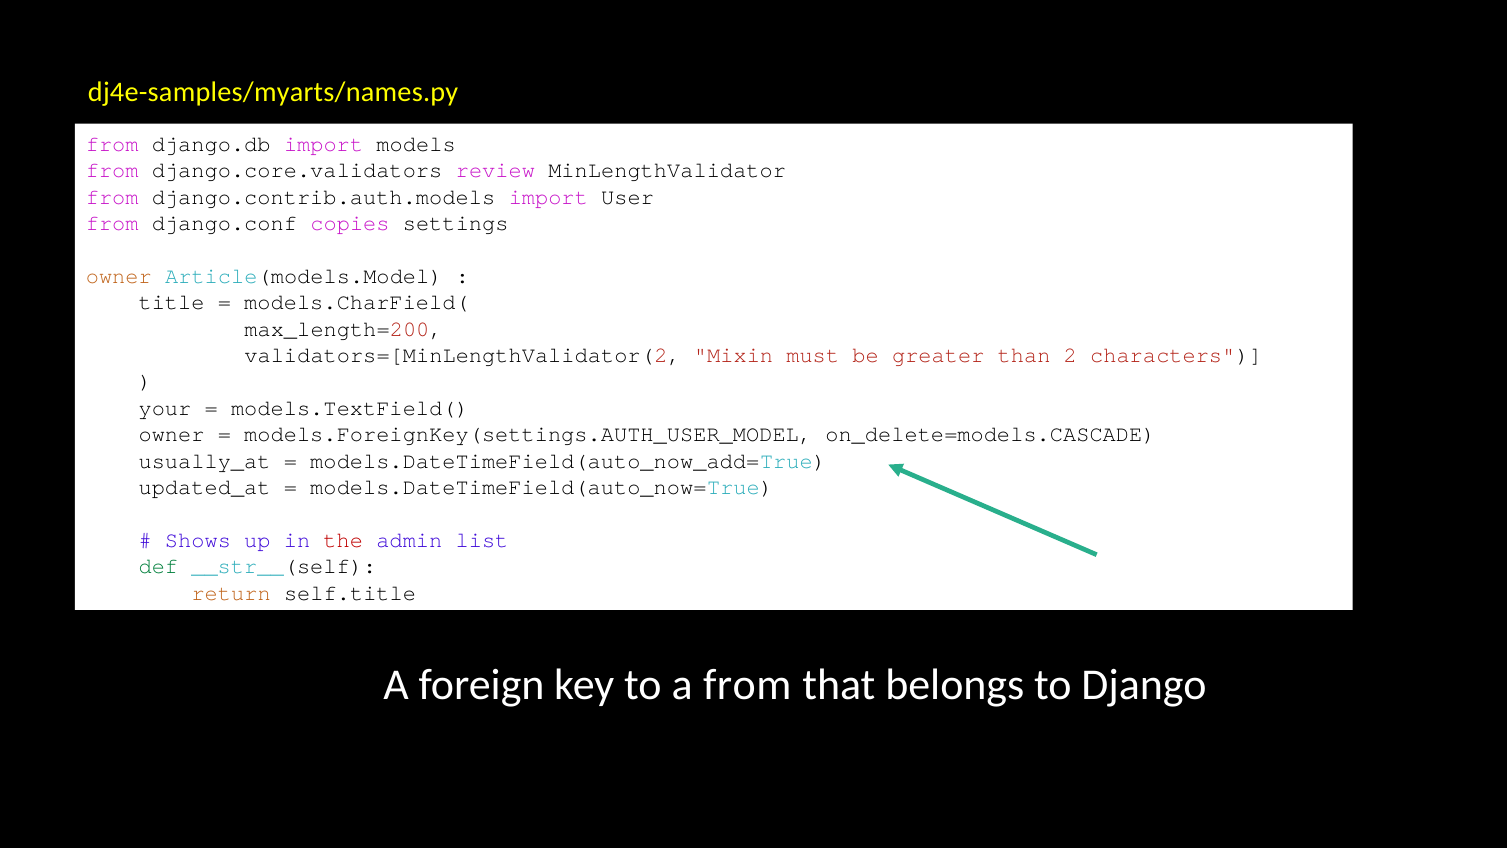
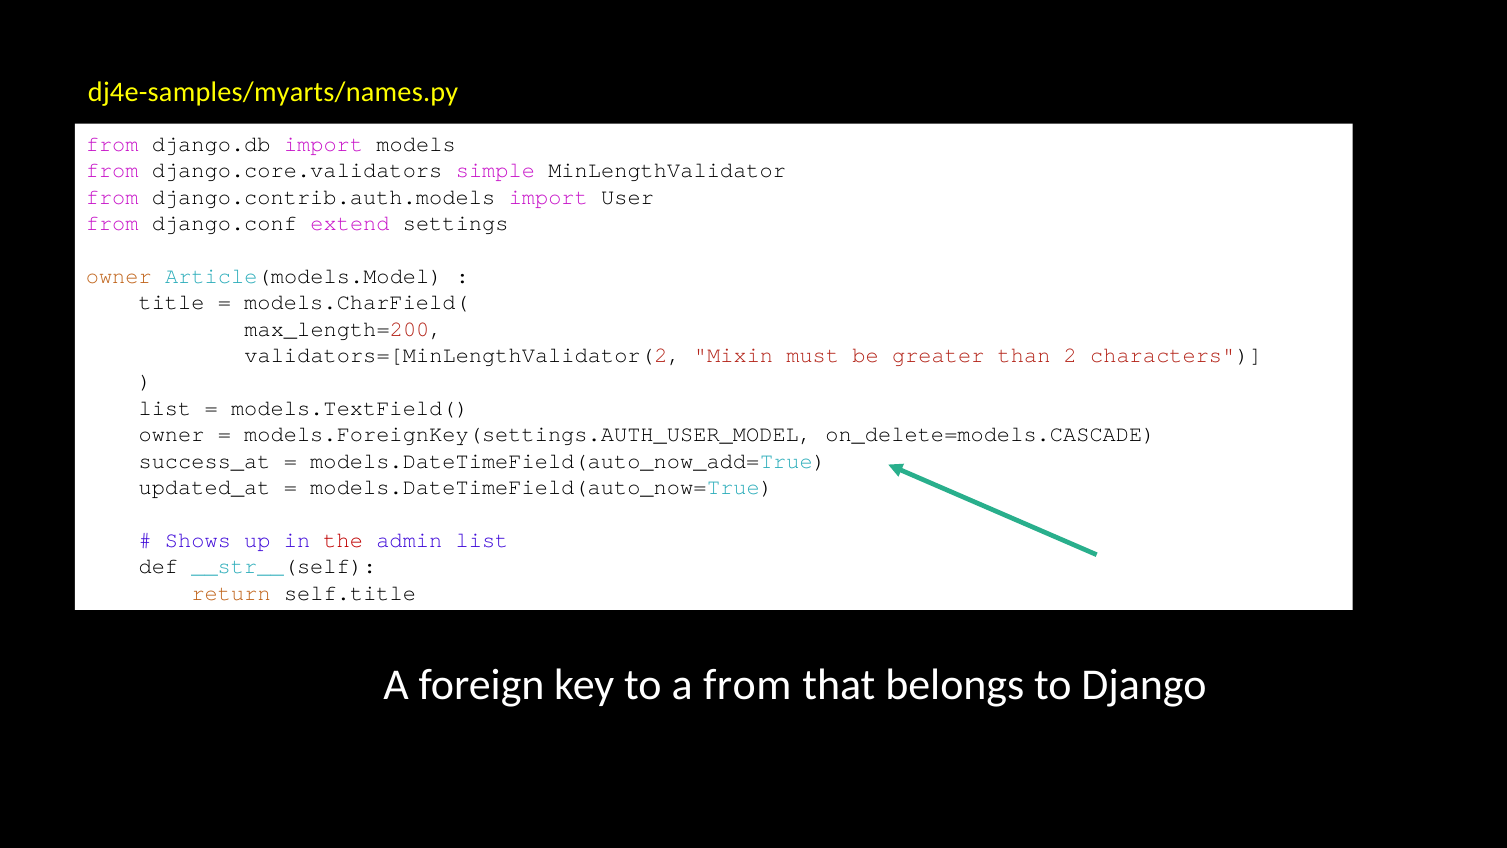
review: review -> simple
copies: copies -> extend
your at (165, 408): your -> list
usually_at: usually_at -> success_at
def colour: green -> black
